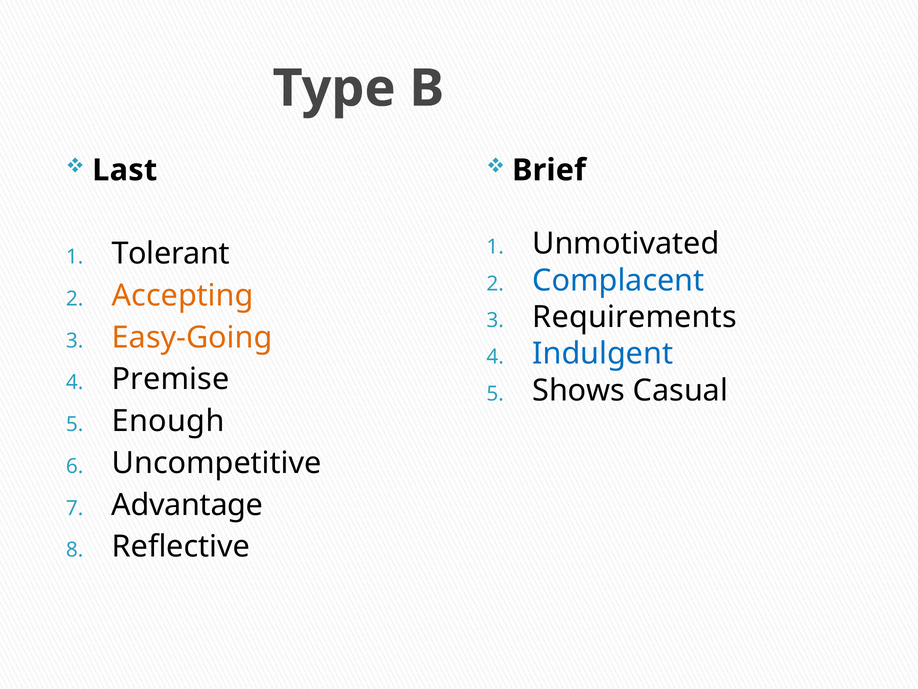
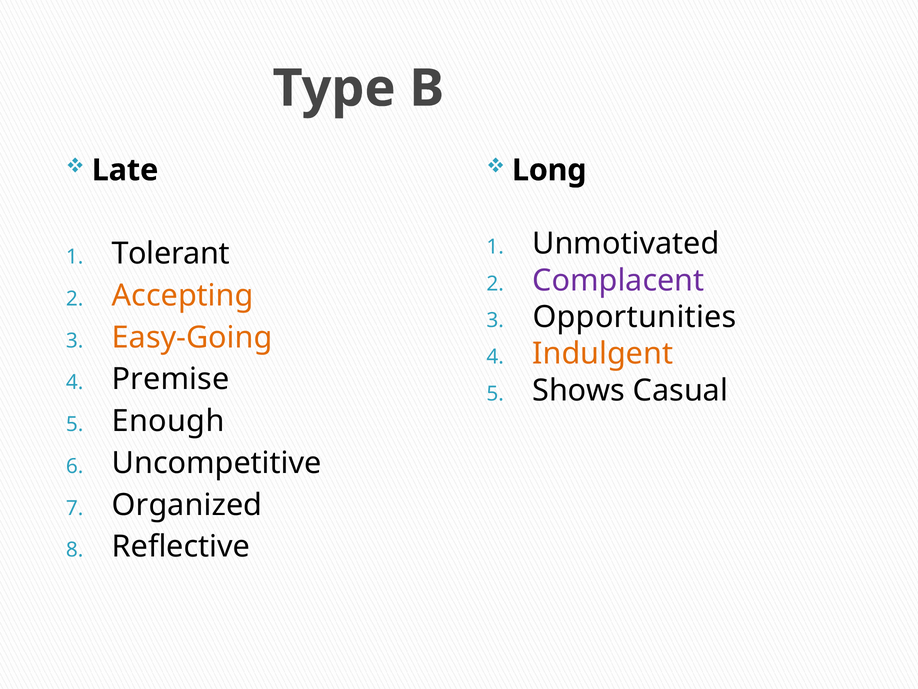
Last: Last -> Late
Brief: Brief -> Long
Complacent colour: blue -> purple
Requirements: Requirements -> Opportunities
Indulgent colour: blue -> orange
Advantage: Advantage -> Organized
